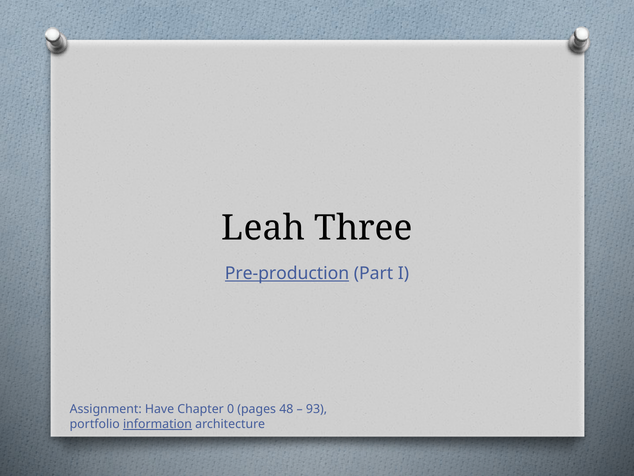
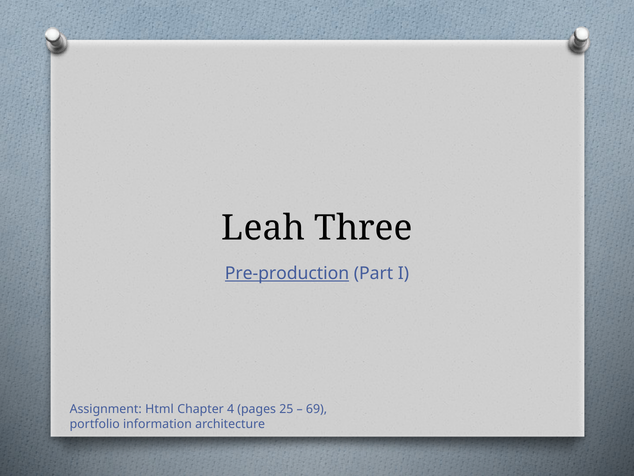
Have: Have -> Html
0: 0 -> 4
48: 48 -> 25
93: 93 -> 69
information underline: present -> none
